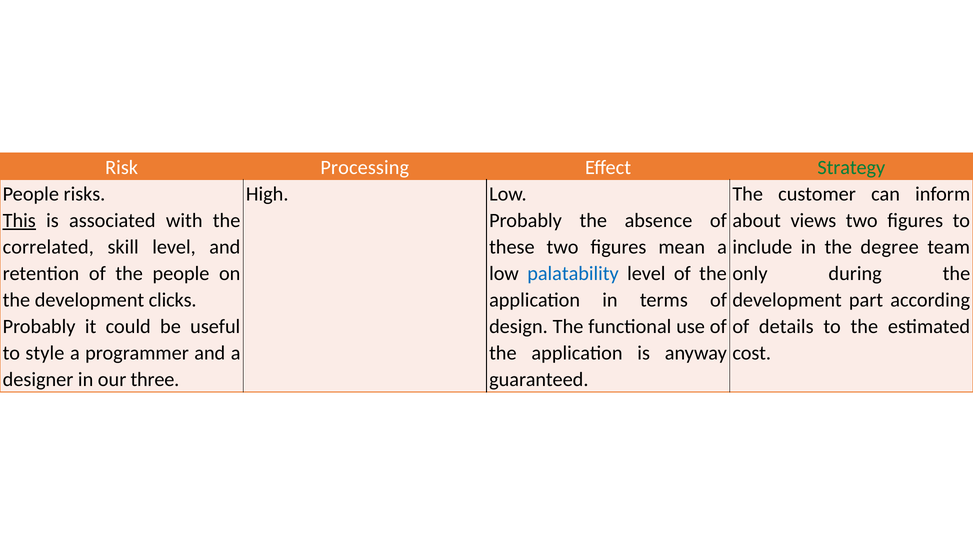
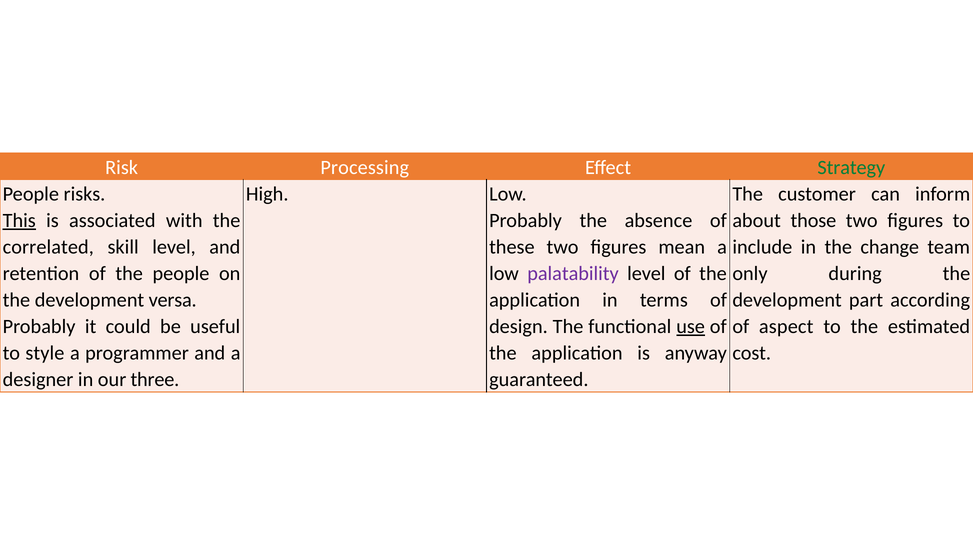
views: views -> those
degree: degree -> change
palatability colour: blue -> purple
clicks: clicks -> versa
use underline: none -> present
details: details -> aspect
